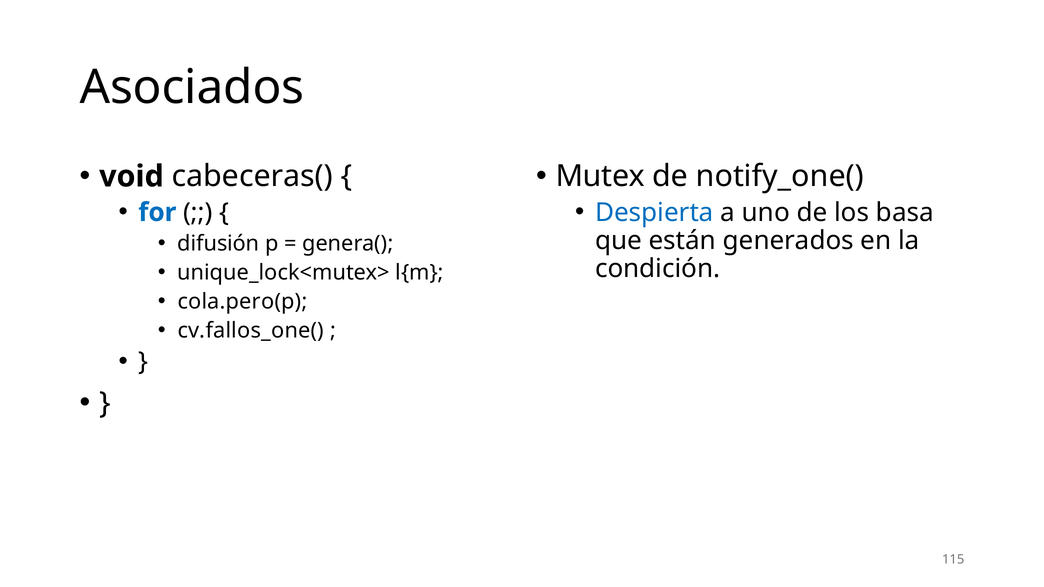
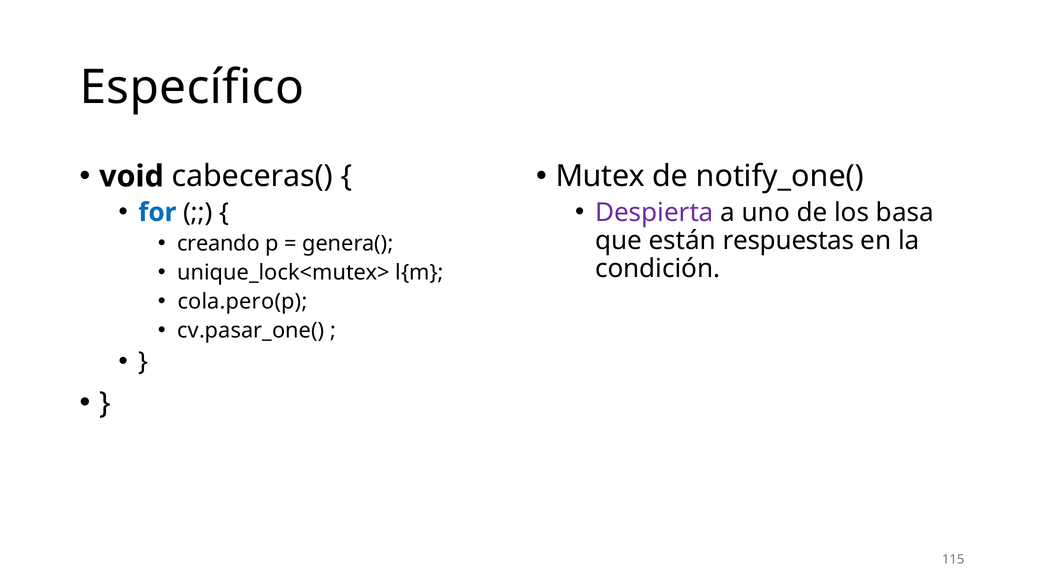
Asociados: Asociados -> Específico
Despierta colour: blue -> purple
difusión: difusión -> creando
generados: generados -> respuestas
cv.fallos_one(: cv.fallos_one( -> cv.pasar_one(
